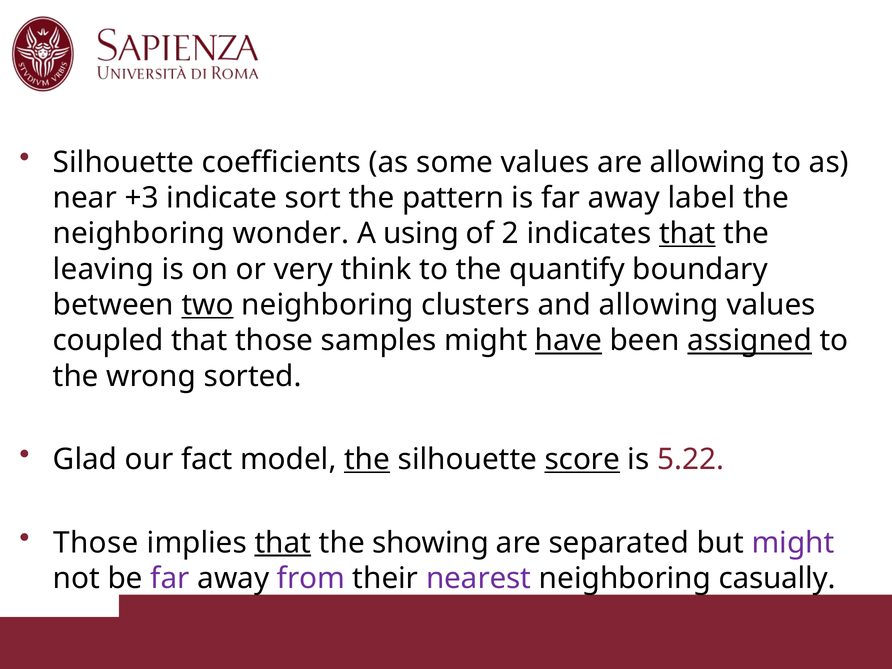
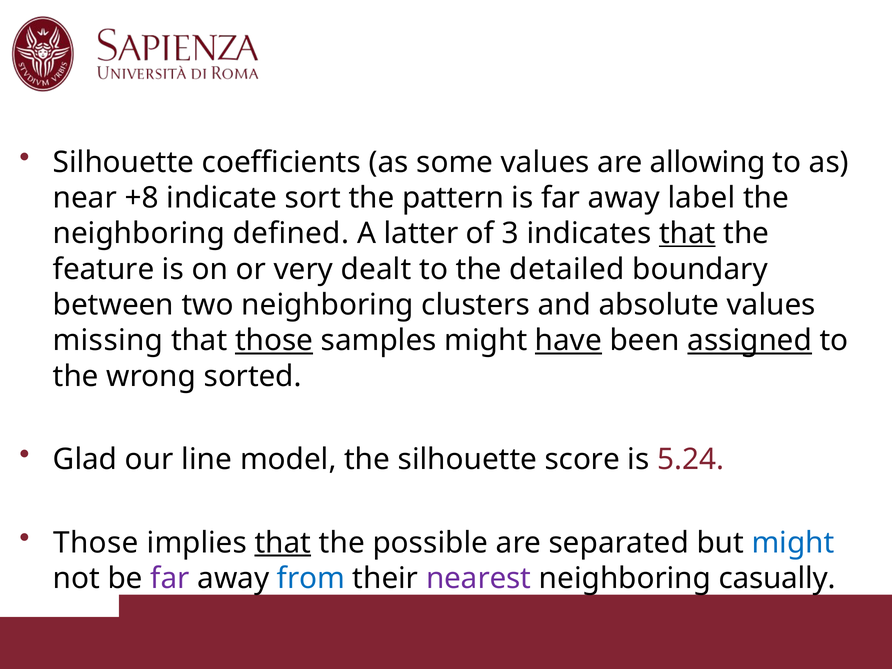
+3: +3 -> +8
wonder: wonder -> defined
using: using -> latter
2: 2 -> 3
leaving: leaving -> feature
think: think -> dealt
quantify: quantify -> detailed
two underline: present -> none
and allowing: allowing -> absolute
coupled: coupled -> missing
those at (274, 341) underline: none -> present
fact: fact -> line
the at (367, 460) underline: present -> none
score underline: present -> none
5.22: 5.22 -> 5.24
showing: showing -> possible
might at (793, 543) colour: purple -> blue
from colour: purple -> blue
